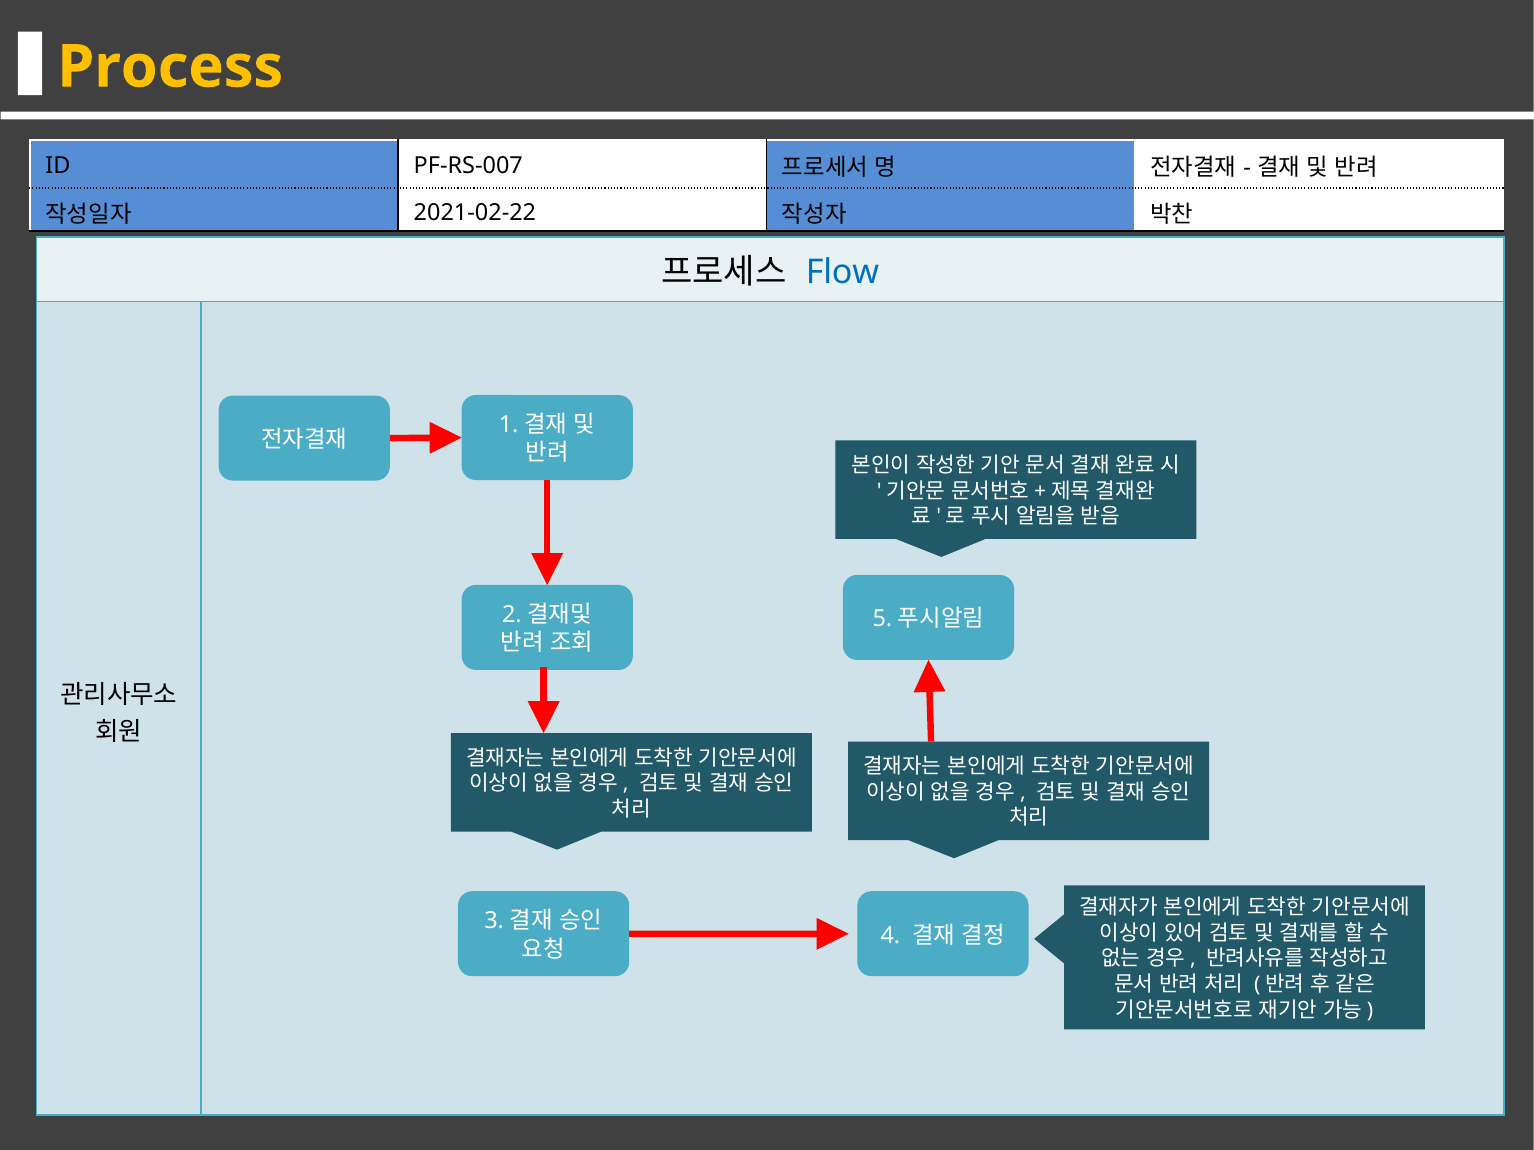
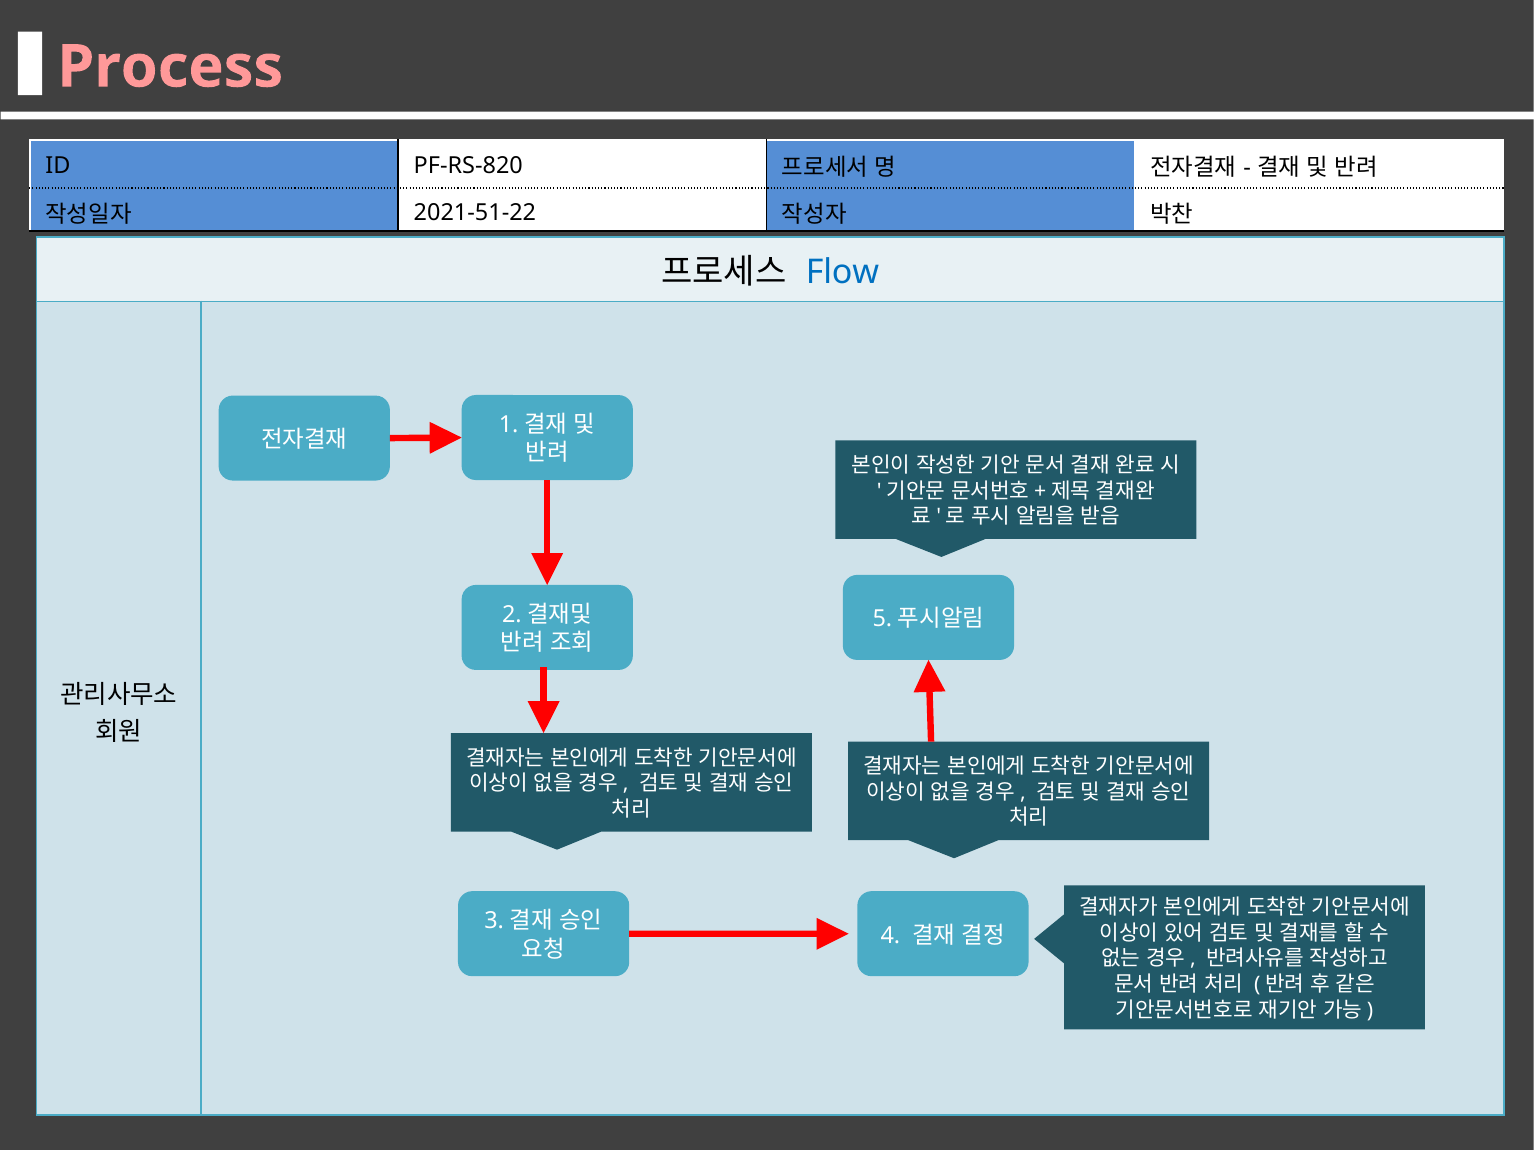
Process colour: yellow -> pink
PF-RS-007: PF-RS-007 -> PF-RS-820
2021-02-22: 2021-02-22 -> 2021-51-22
